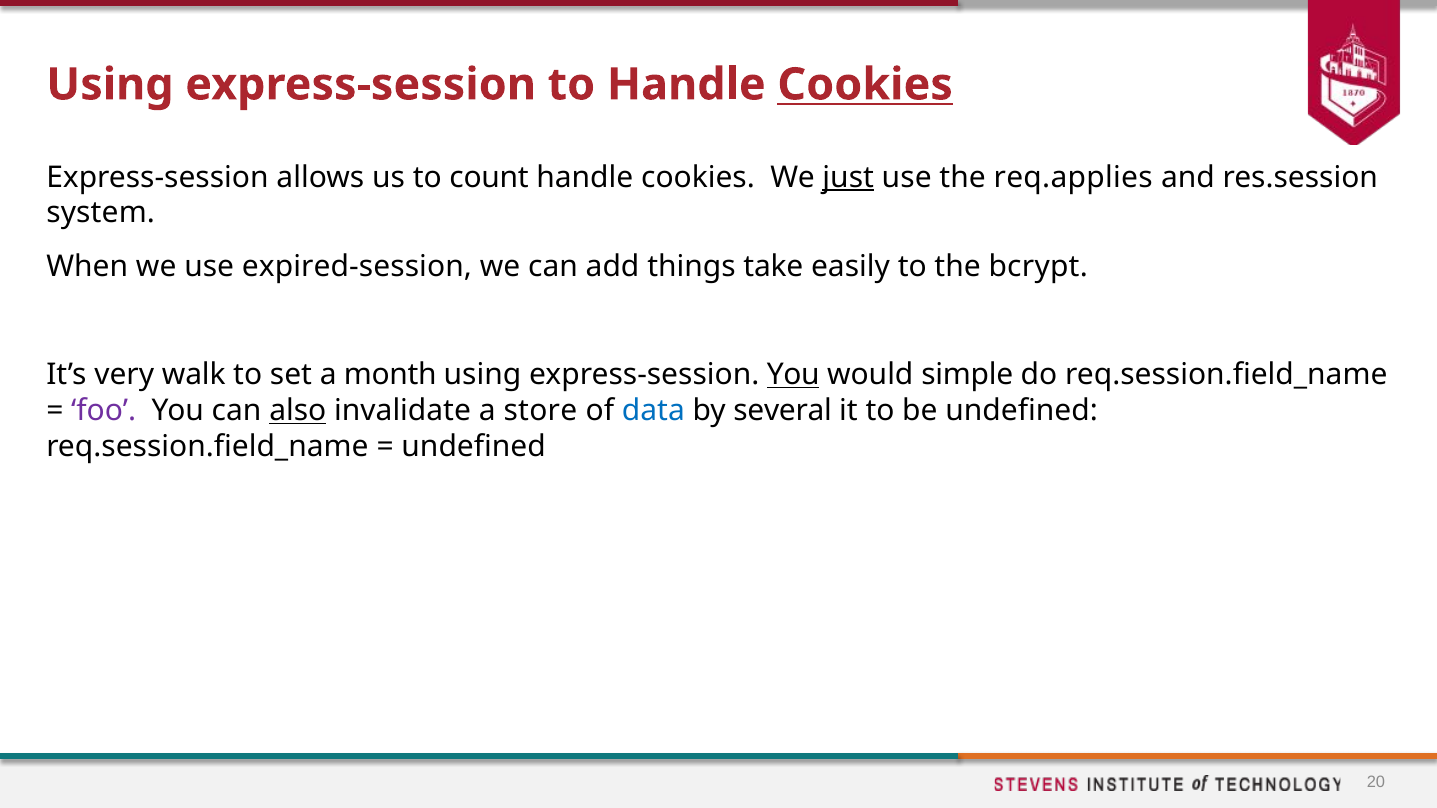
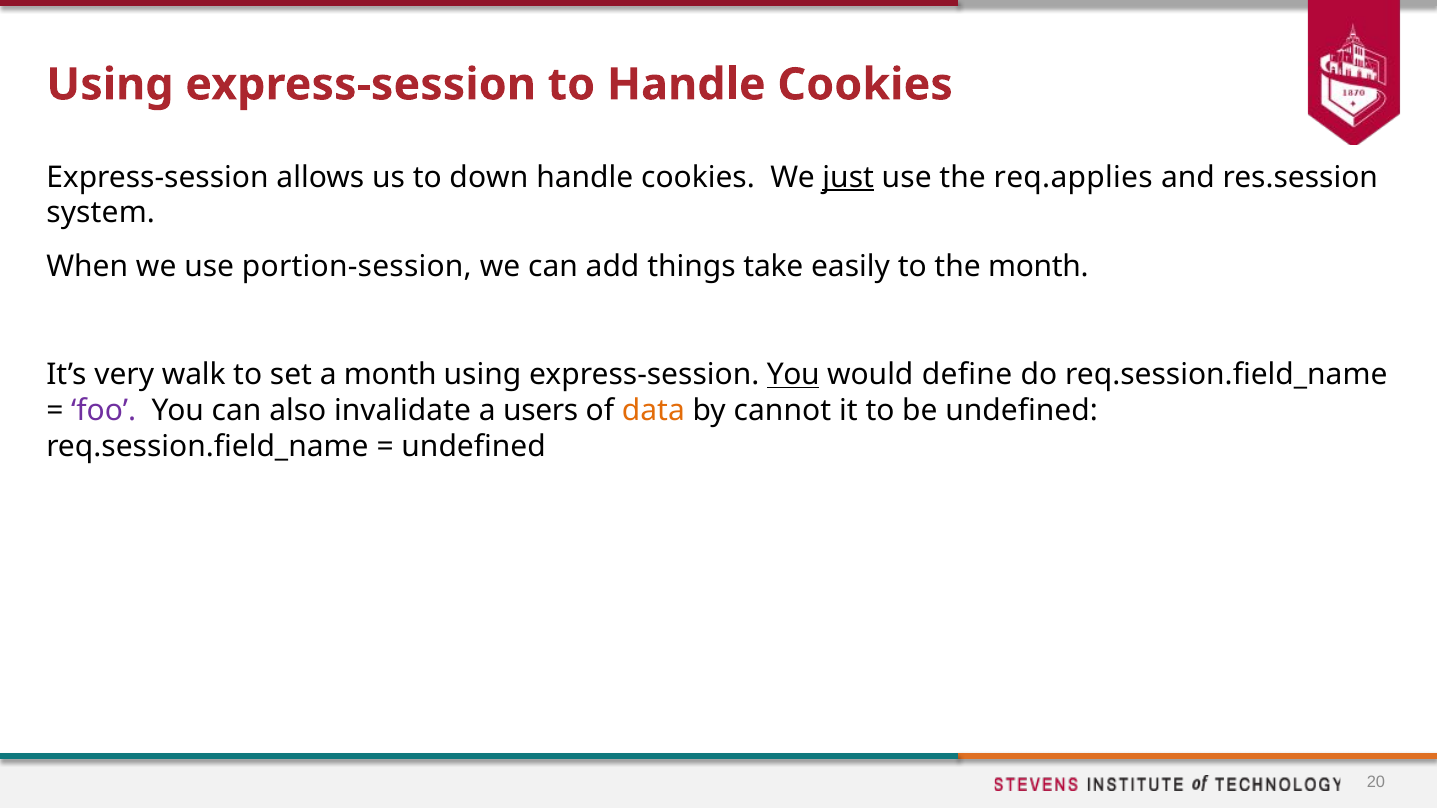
Cookies at (865, 85) underline: present -> none
count: count -> down
expired-session: expired-session -> portion-session
the bcrypt: bcrypt -> month
simple: simple -> define
also underline: present -> none
store: store -> users
data colour: blue -> orange
several: several -> cannot
